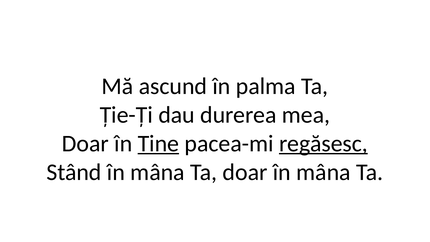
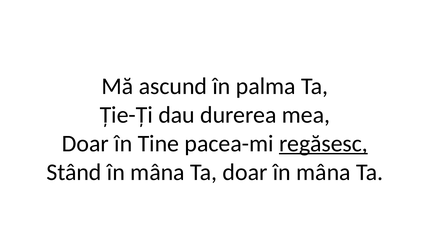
Tine underline: present -> none
